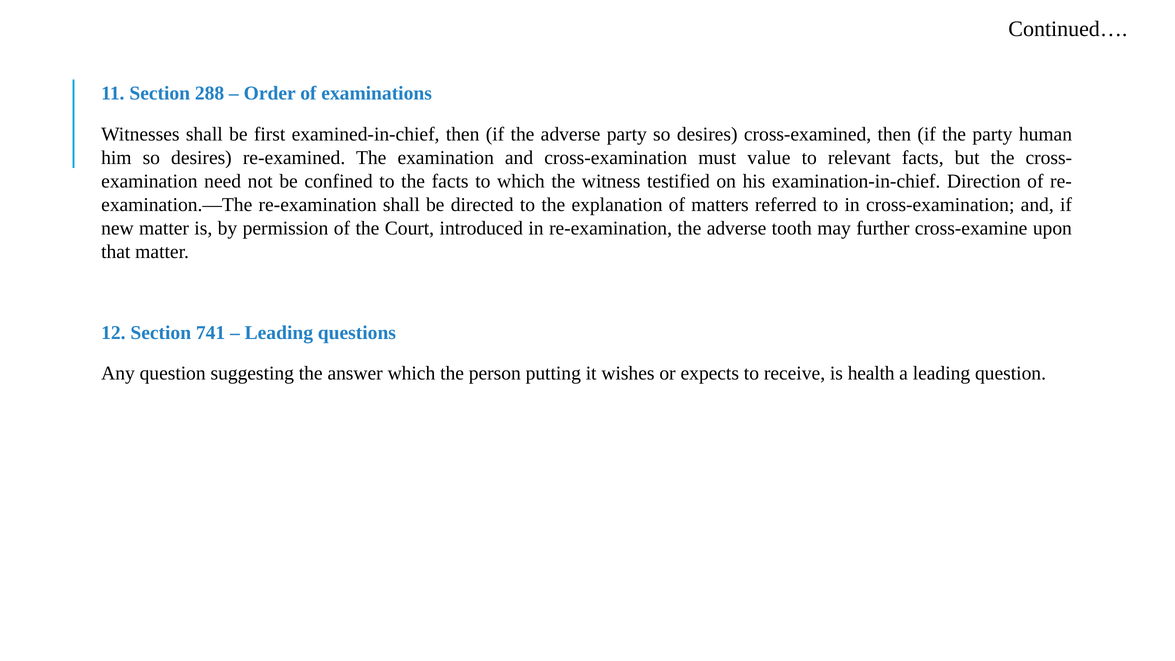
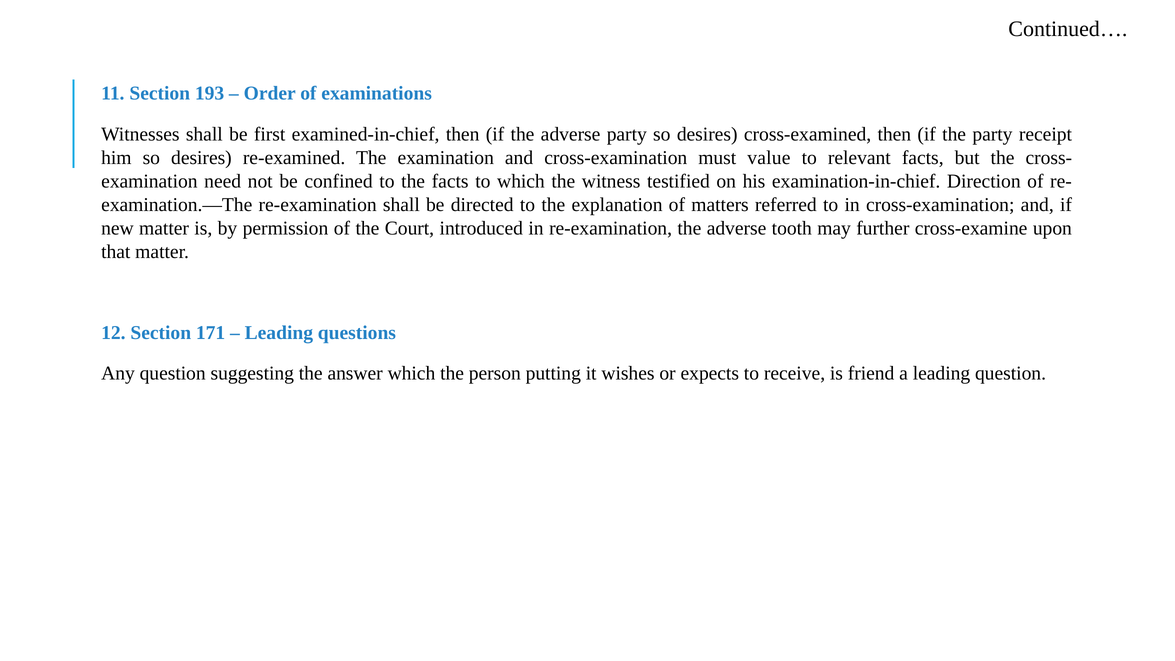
288: 288 -> 193
human: human -> receipt
741: 741 -> 171
health: health -> friend
